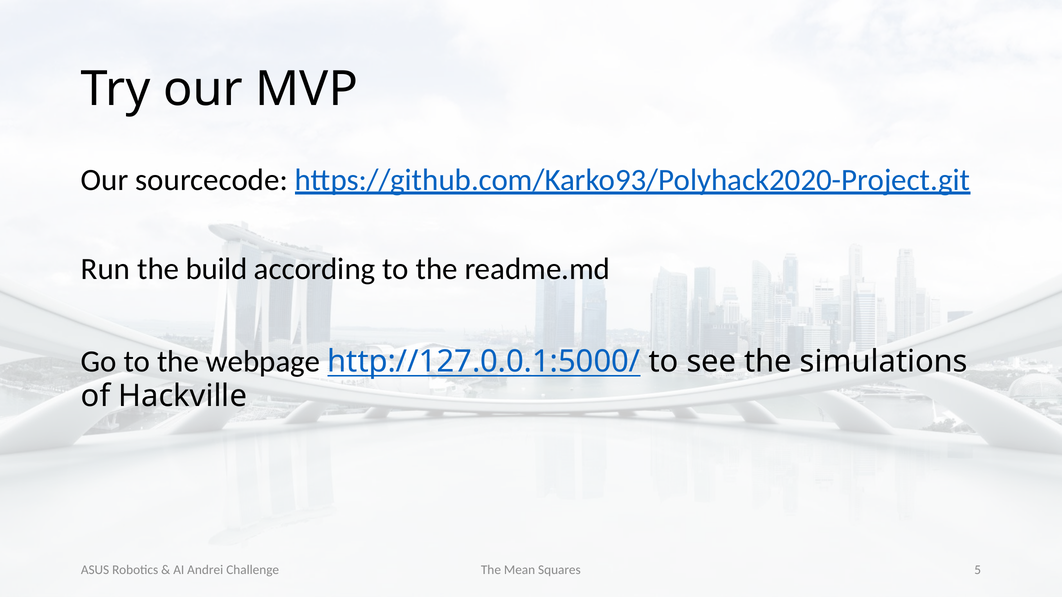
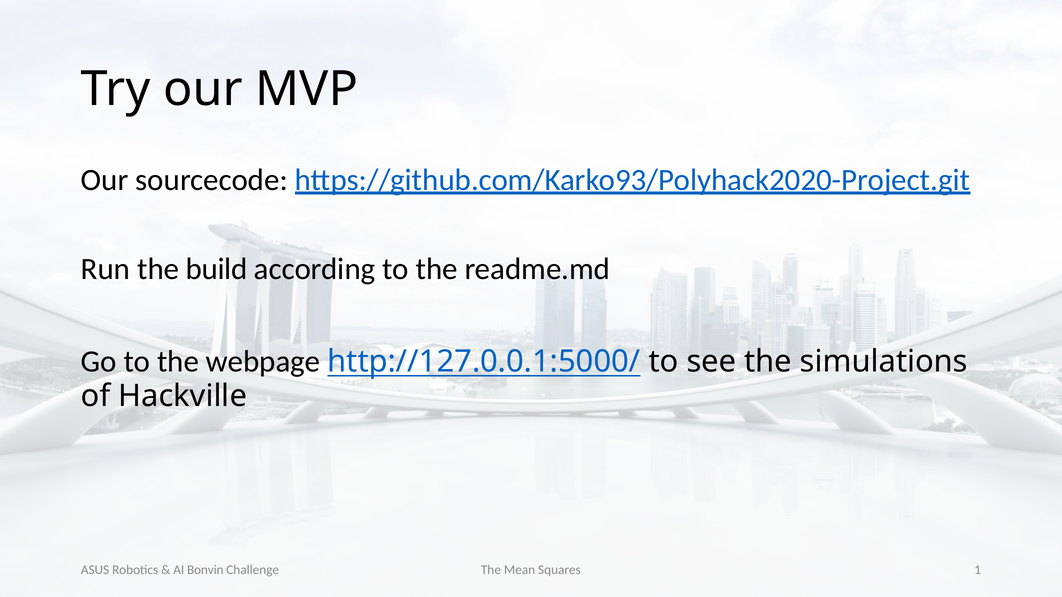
5: 5 -> 1
Andrei: Andrei -> Bonvin
